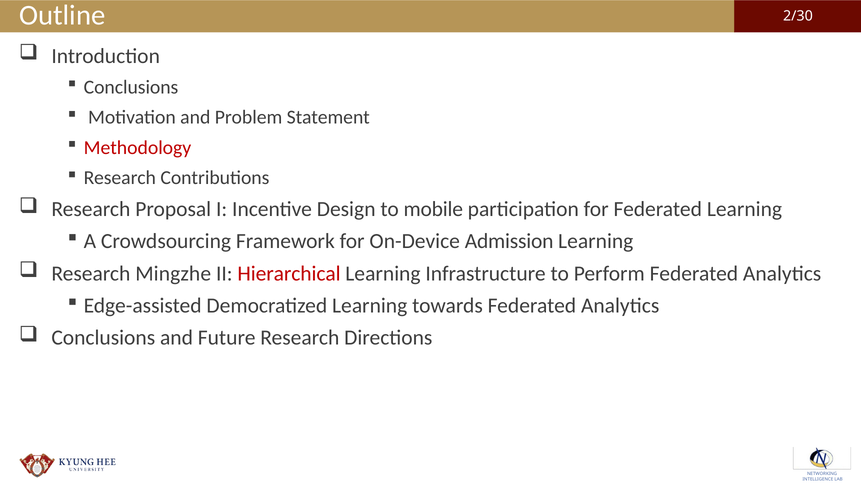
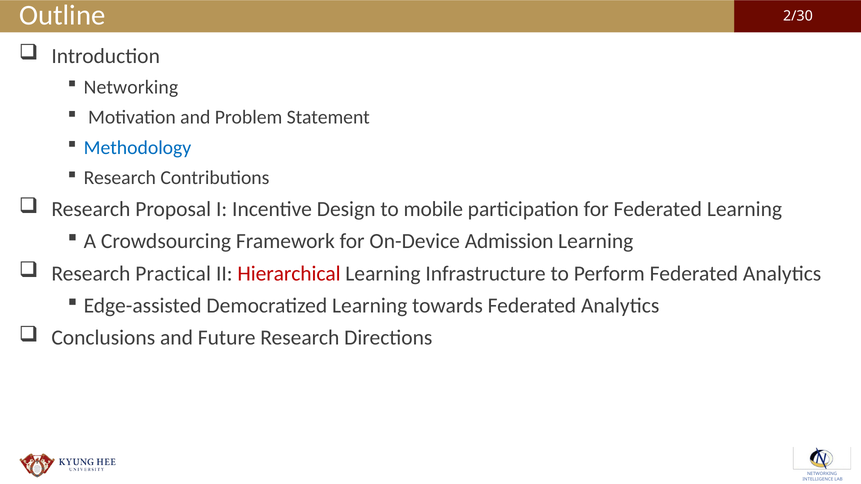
Conclusions at (131, 87): Conclusions -> Networking
Methodology colour: red -> blue
Mingzhe: Mingzhe -> Practical
